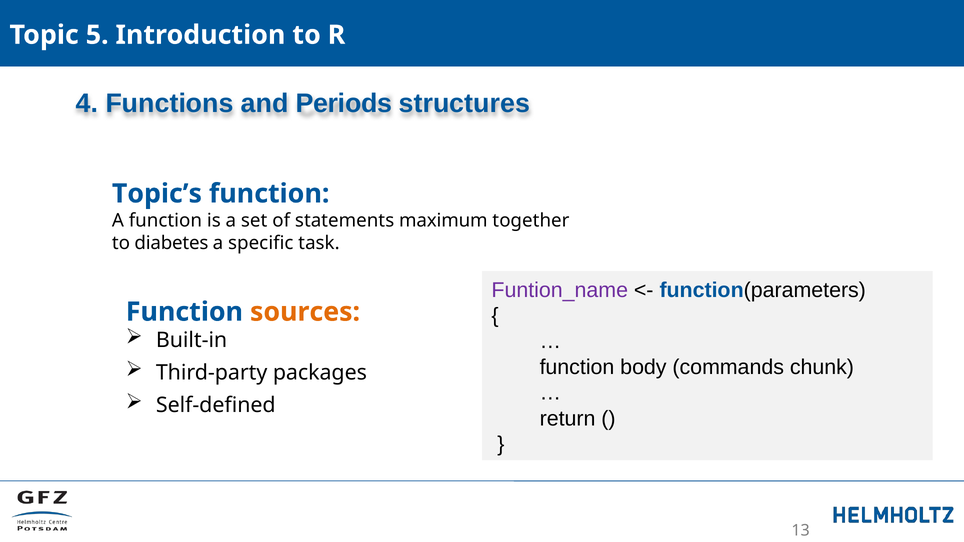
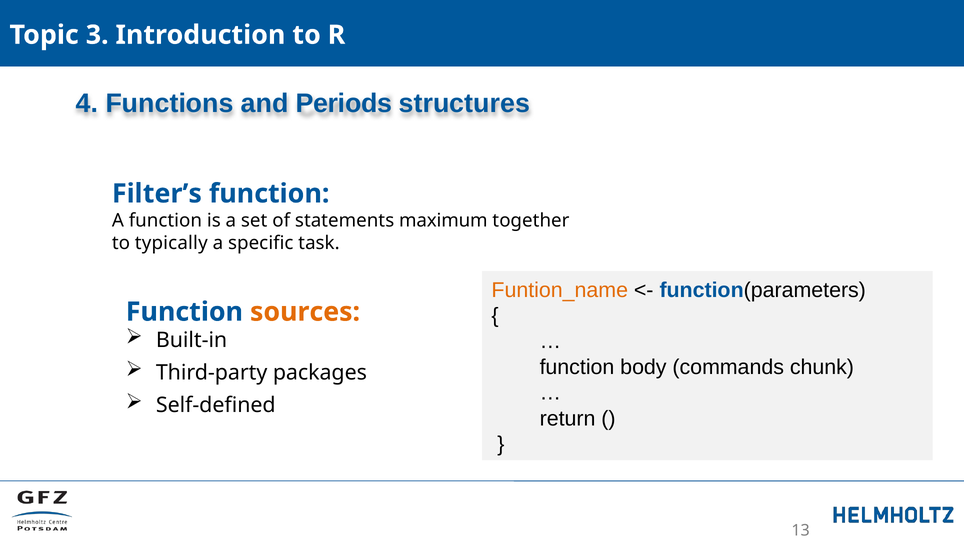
5: 5 -> 3
Topic’s: Topic’s -> Filter’s
diabetes: diabetes -> typically
Funtion_name colour: purple -> orange
